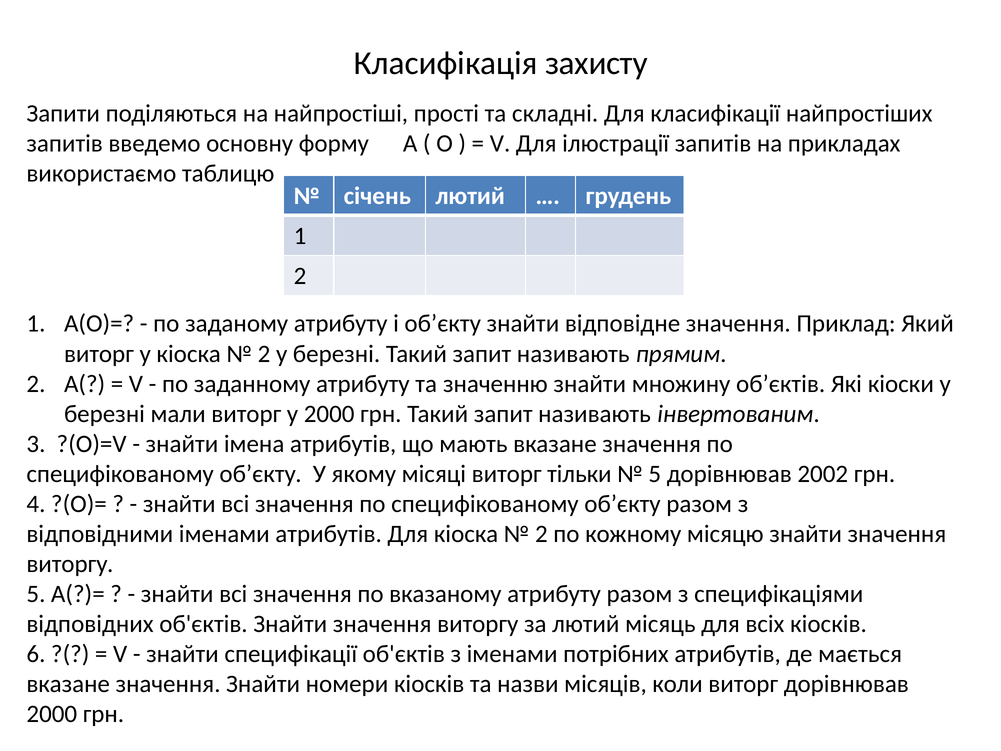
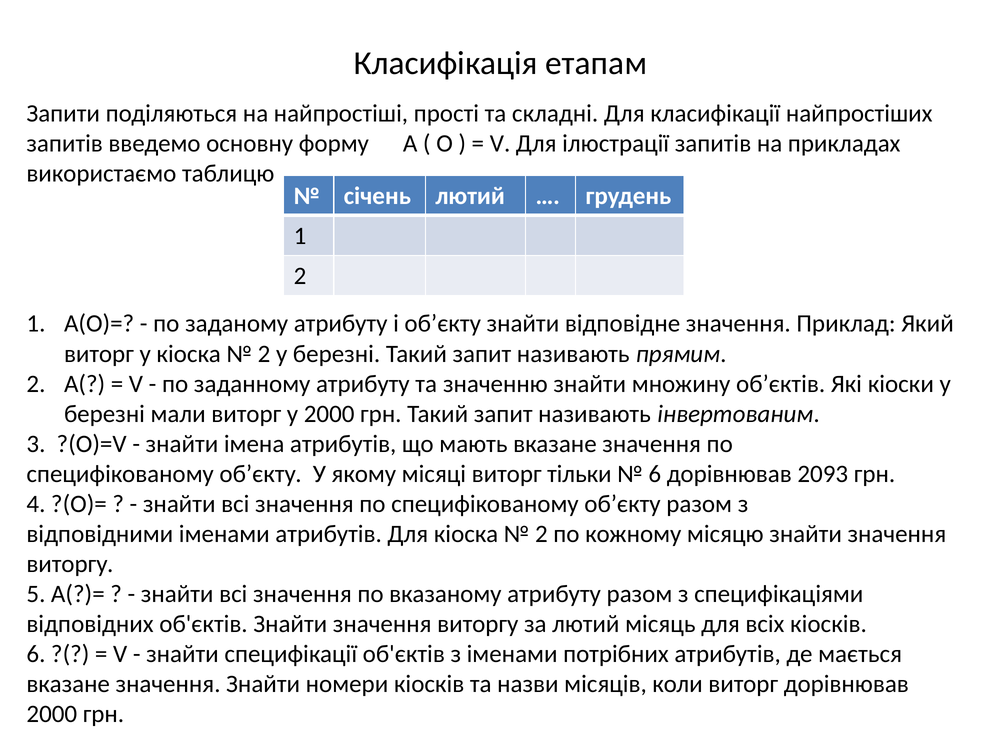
захисту: захисту -> етапам
5 at (655, 474): 5 -> 6
2002: 2002 -> 2093
